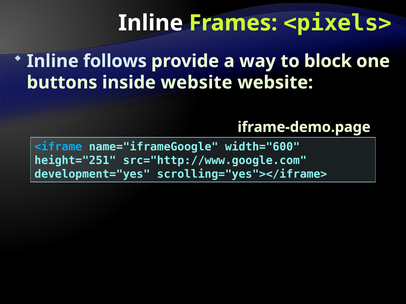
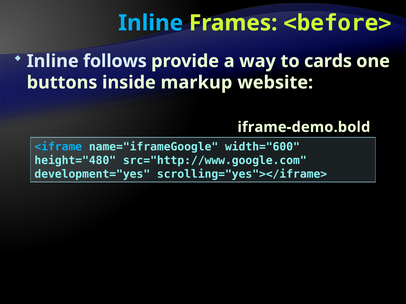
Inline at (151, 23) colour: white -> light blue
<pixels>: <pixels> -> <before>
block: block -> cards
inside website: website -> markup
iframe-demo.page: iframe-demo.page -> iframe-demo.bold
height="251: height="251 -> height="480
